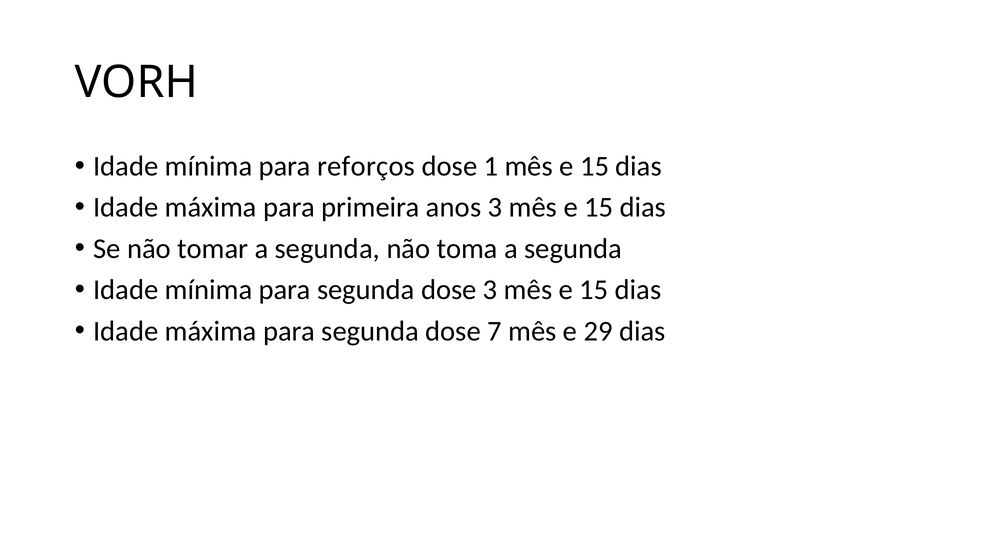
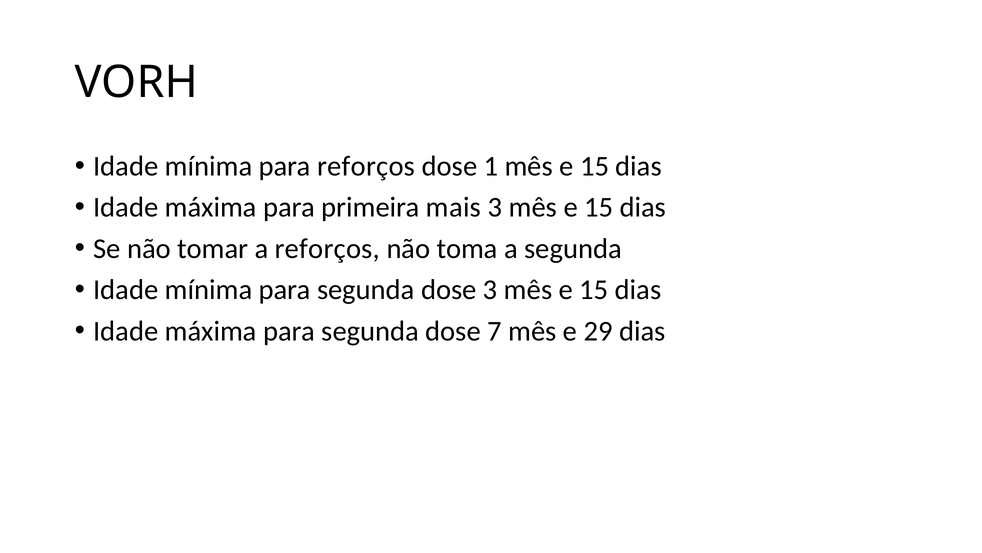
anos: anos -> mais
tomar a segunda: segunda -> reforços
